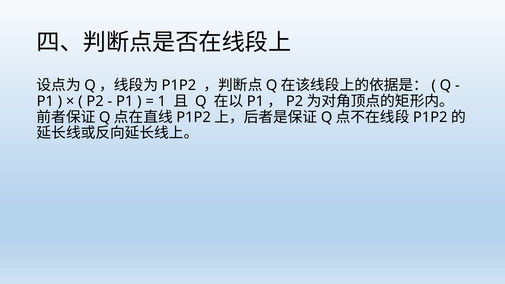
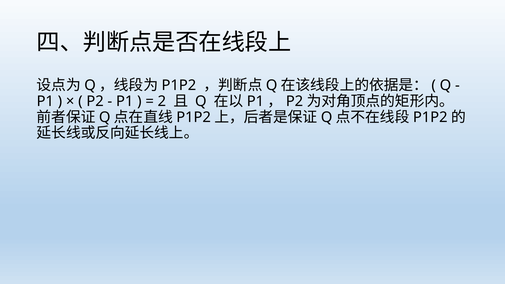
1: 1 -> 2
